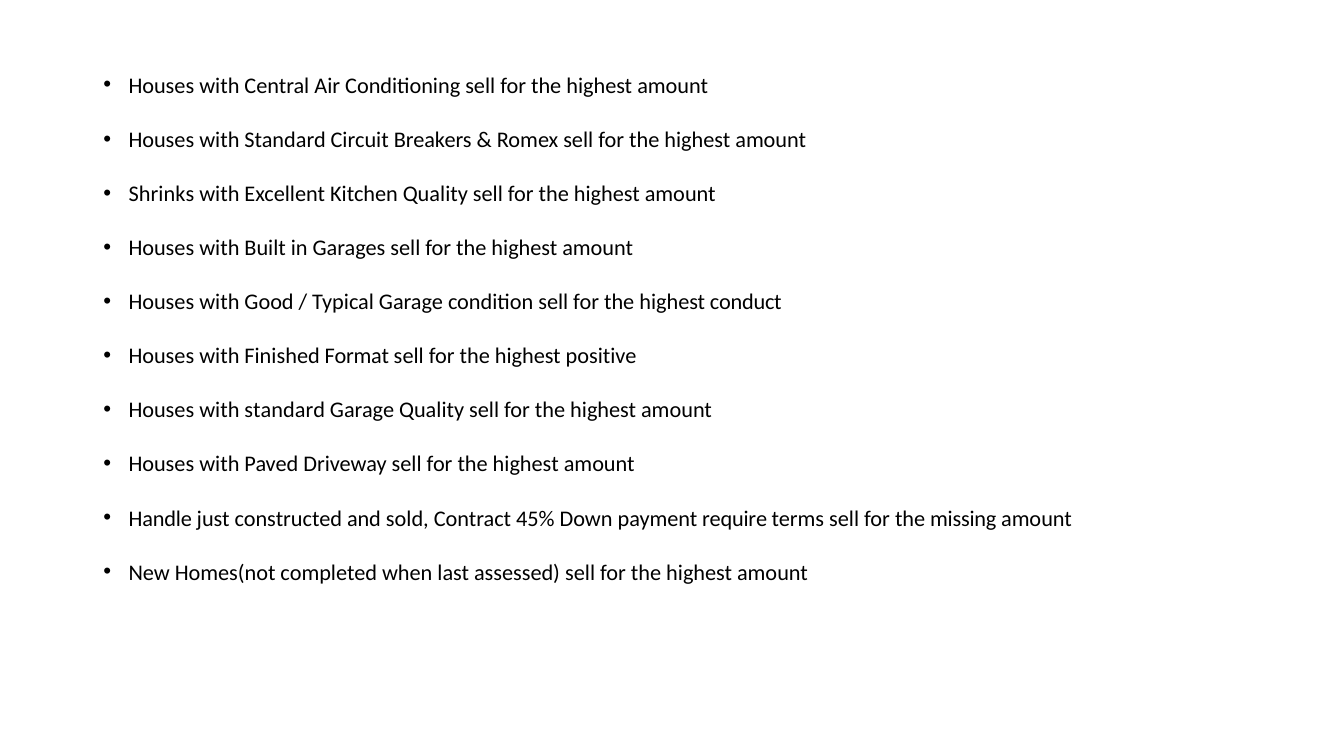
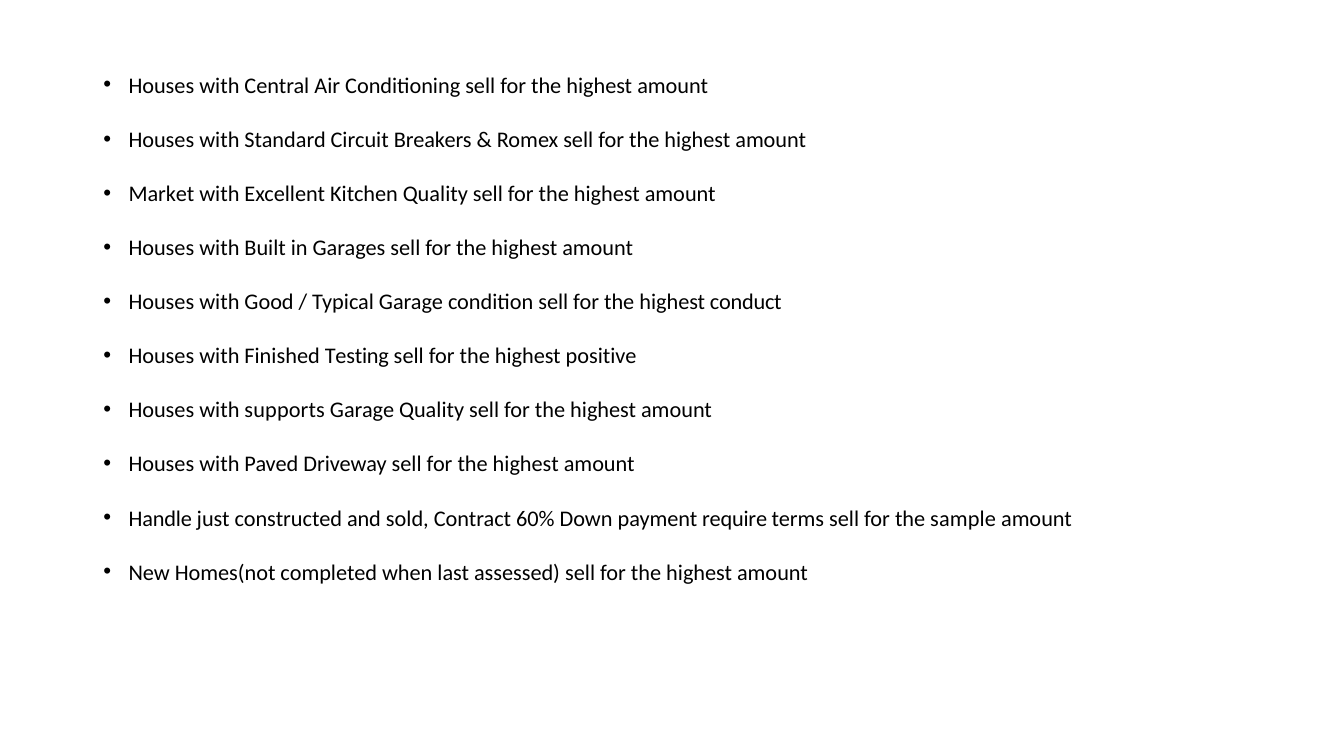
Shrinks: Shrinks -> Market
Format: Format -> Testing
standard at (285, 410): standard -> supports
45%: 45% -> 60%
missing: missing -> sample
